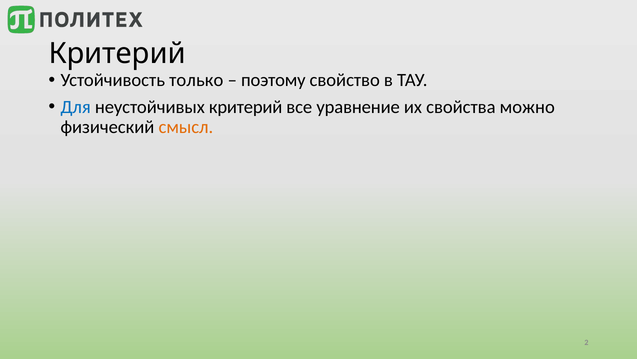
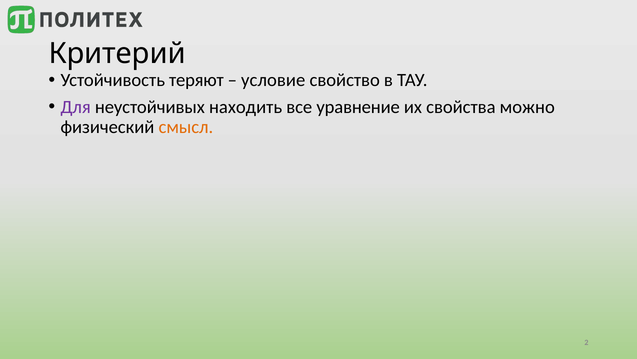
только: только -> теряют
поэтому: поэтому -> условие
Для colour: blue -> purple
неустойчивых критерий: критерий -> находить
